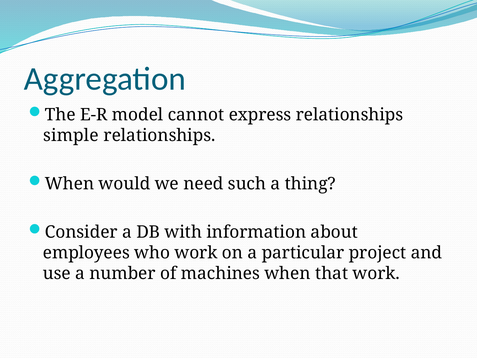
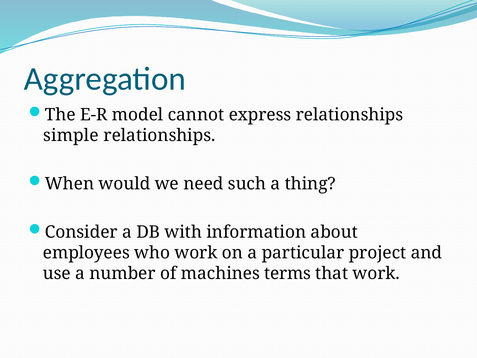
machines when: when -> terms
